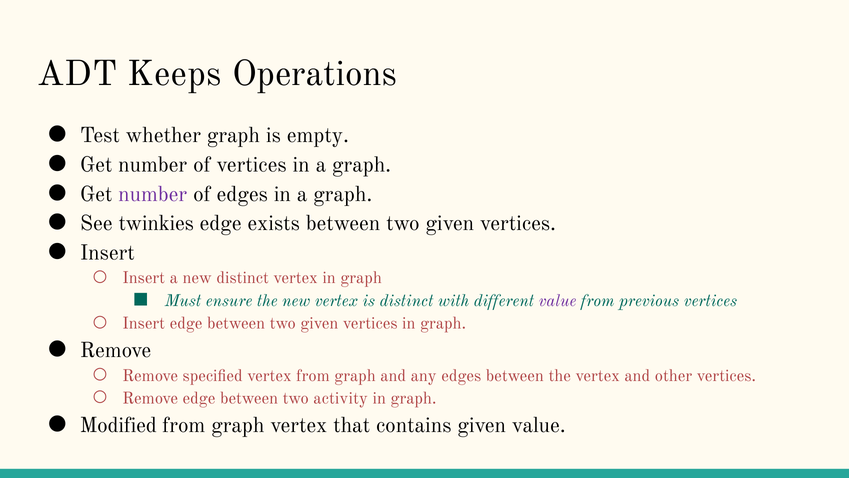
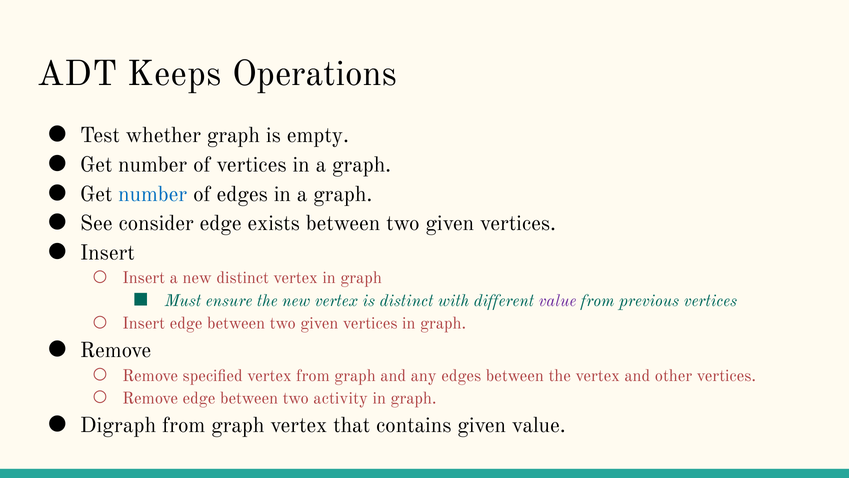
number at (153, 194) colour: purple -> blue
twinkies: twinkies -> consider
Modified: Modified -> Digraph
